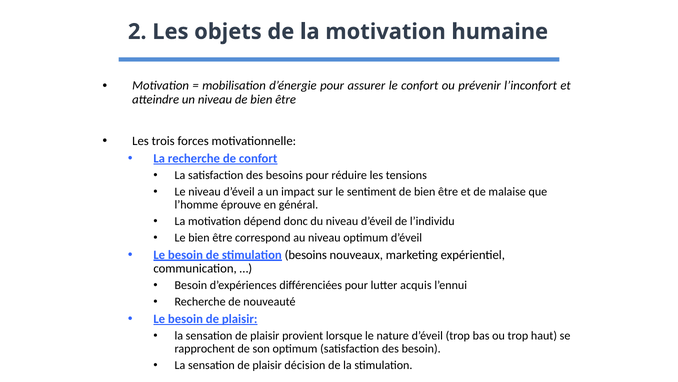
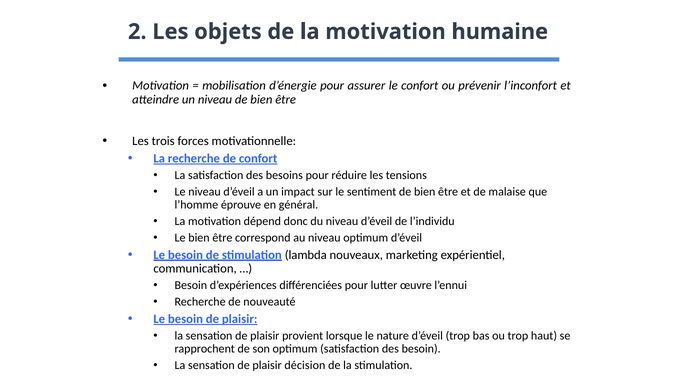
stimulation besoins: besoins -> lambda
acquis: acquis -> œuvre
